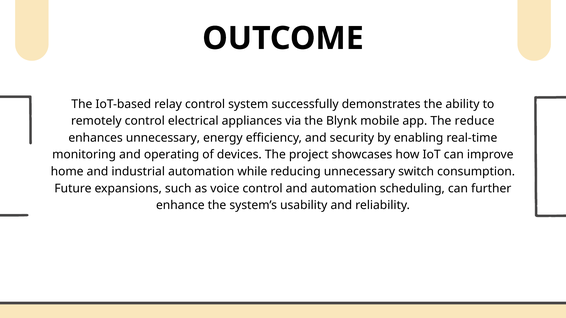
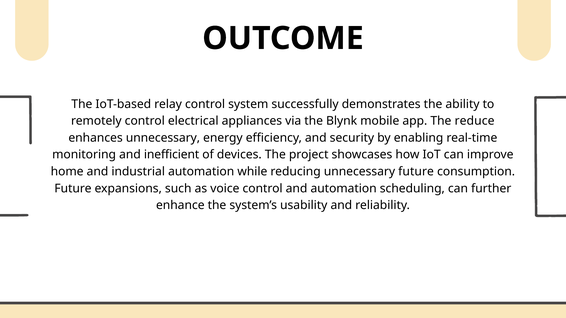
operating: operating -> inefficient
unnecessary switch: switch -> future
